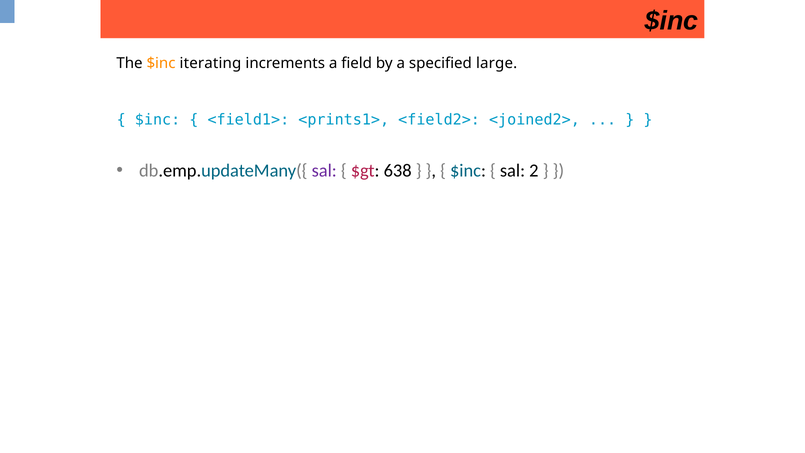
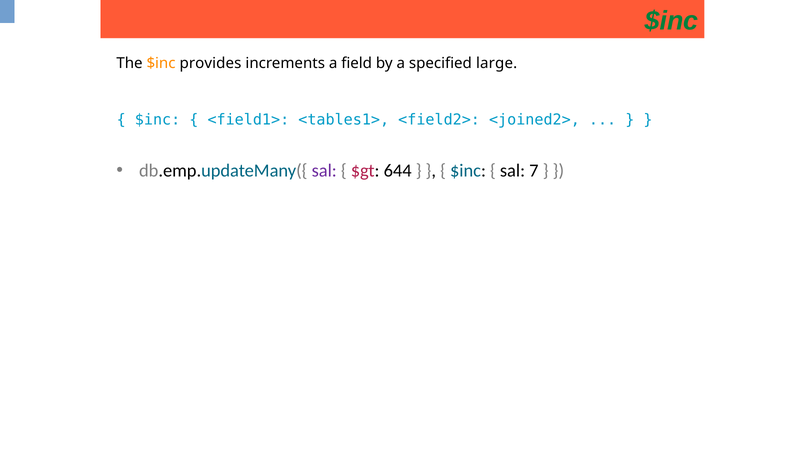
$inc at (671, 21) colour: black -> green
iterating: iterating -> provides
<prints1>: <prints1> -> <tables1>
638: 638 -> 644
2: 2 -> 7
